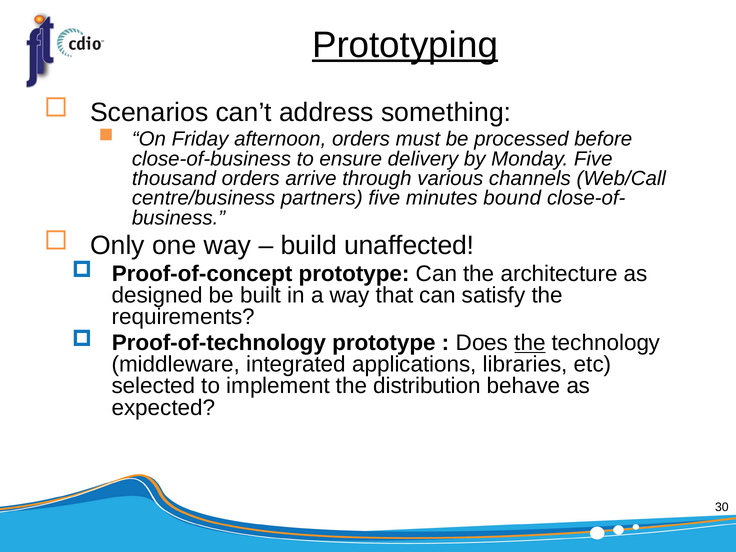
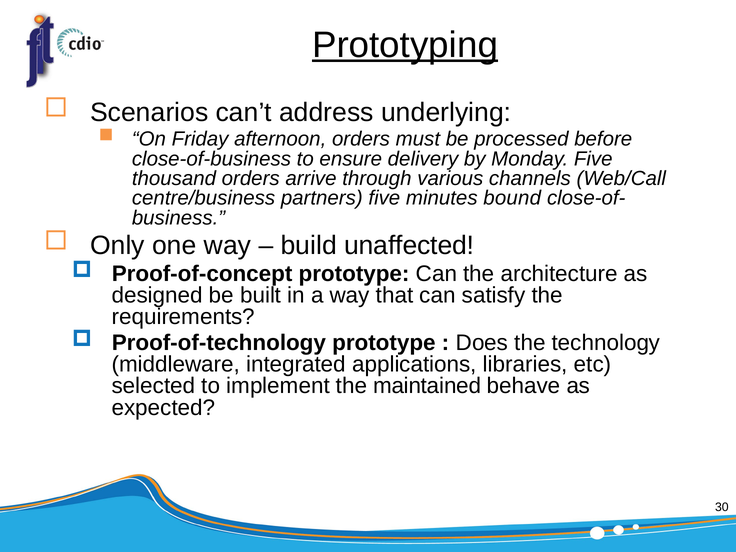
something: something -> underlying
the at (530, 343) underline: present -> none
distribution: distribution -> maintained
